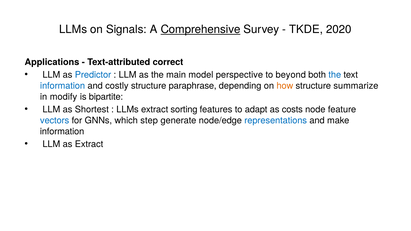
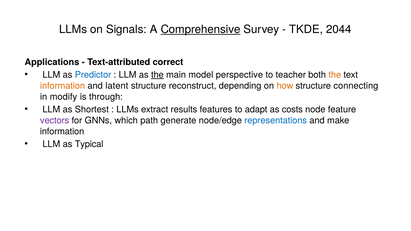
2020: 2020 -> 2044
the at (157, 75) underline: none -> present
beyond: beyond -> teacher
the at (335, 75) colour: blue -> orange
information at (63, 86) colour: blue -> orange
costly: costly -> latent
paraphrase: paraphrase -> reconstruct
summarize: summarize -> connecting
bipartite: bipartite -> through
sorting: sorting -> results
vectors colour: blue -> purple
step: step -> path
as Extract: Extract -> Typical
